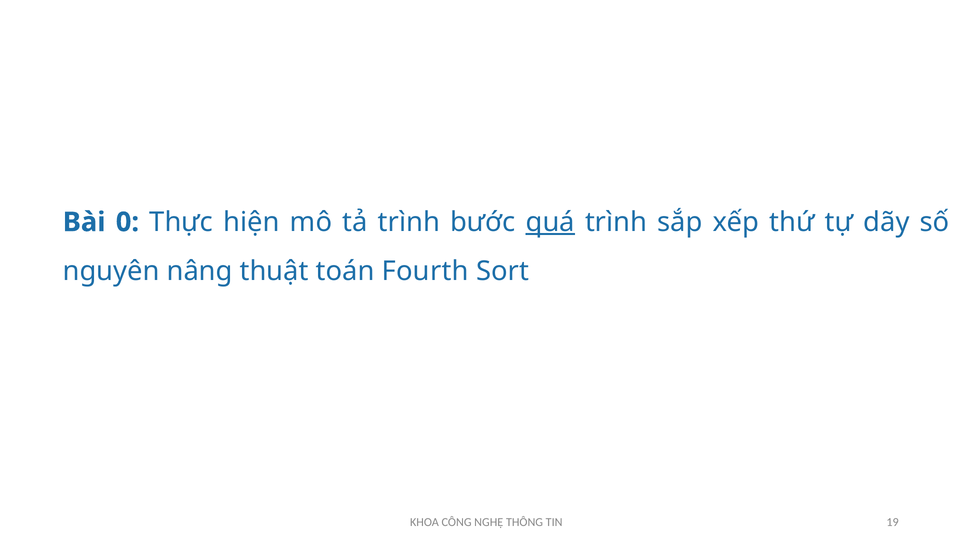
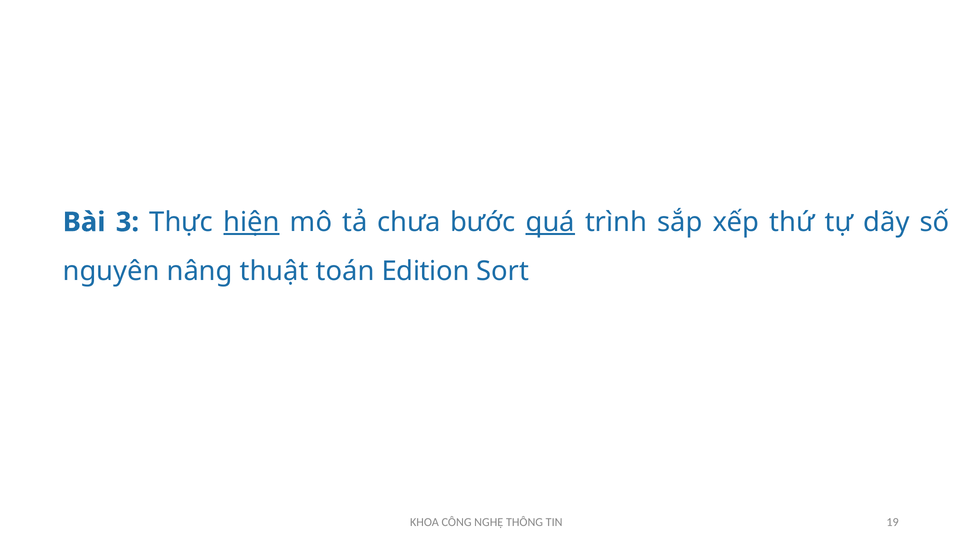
0: 0 -> 3
hiện underline: none -> present
tả trình: trình -> chưa
Fourth: Fourth -> Edition
